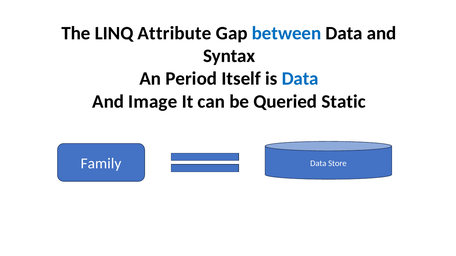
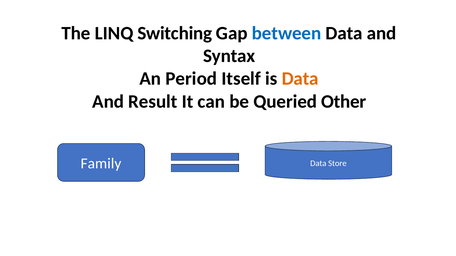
Attribute: Attribute -> Switching
Data at (300, 79) colour: blue -> orange
Image: Image -> Result
Static: Static -> Other
